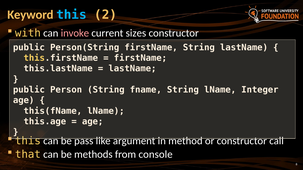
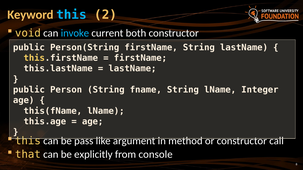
with: with -> void
invoke colour: pink -> light blue
sizes: sizes -> both
methods: methods -> explicitly
